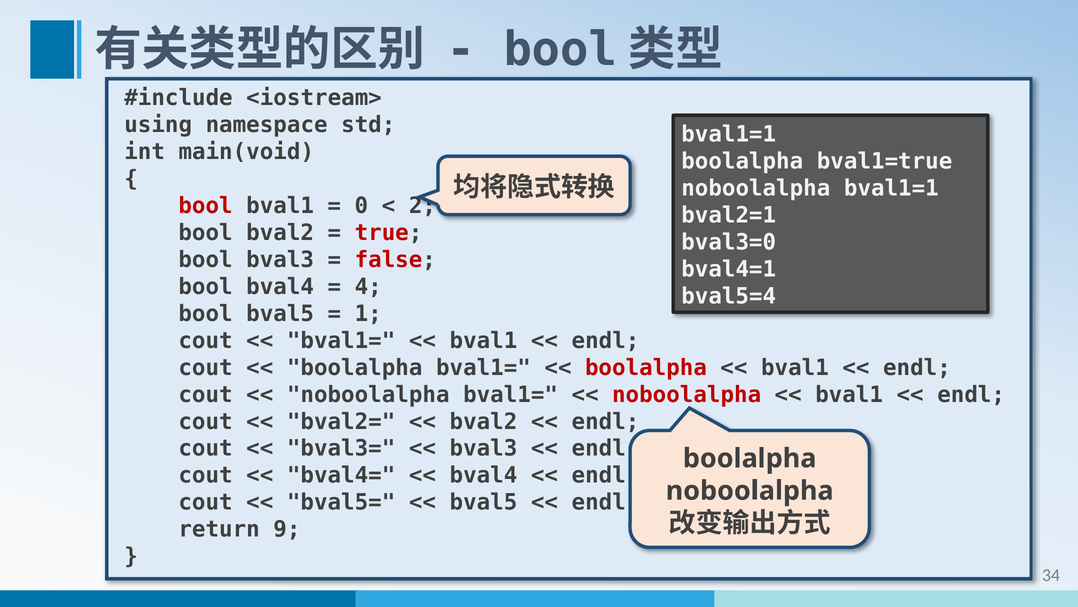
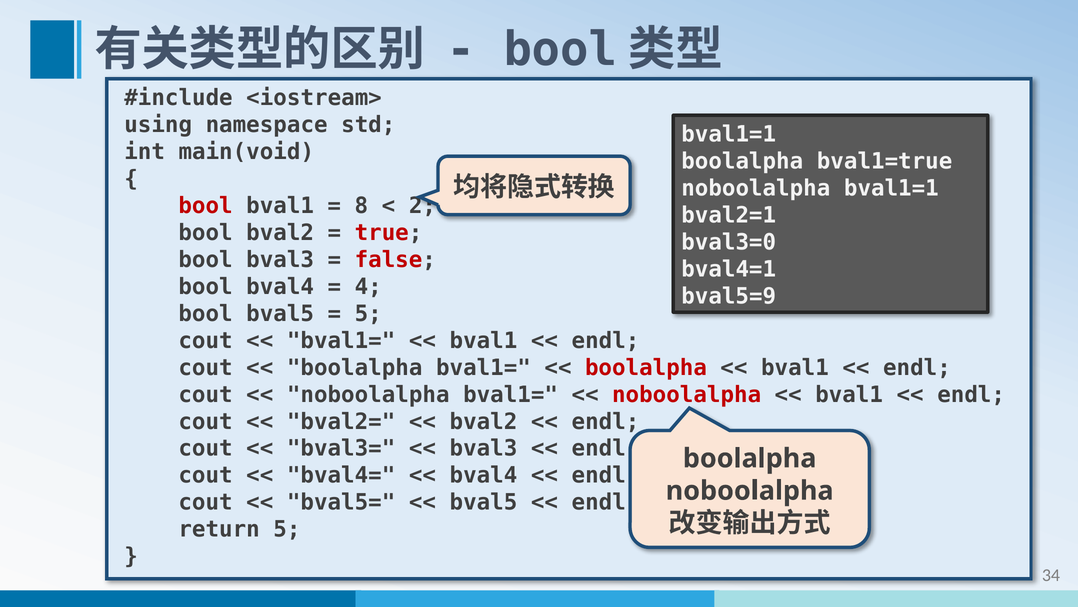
0: 0 -> 8
bval5=4: bval5=4 -> bval5=9
1 at (368, 313): 1 -> 5
return 9: 9 -> 5
